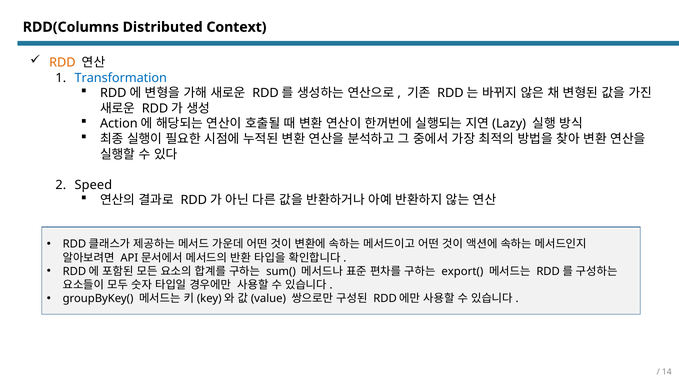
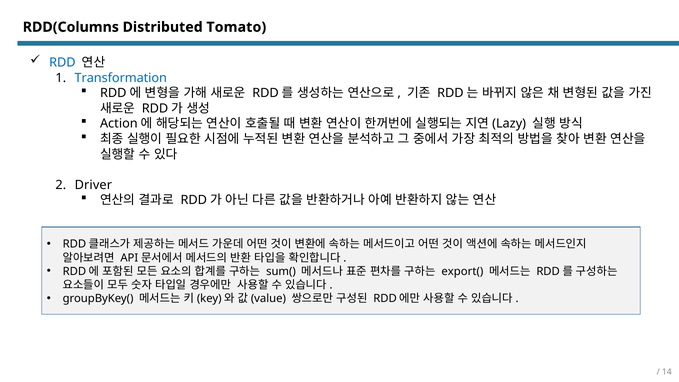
Context: Context -> Tomato
RDD colour: orange -> blue
Speed: Speed -> Driver
